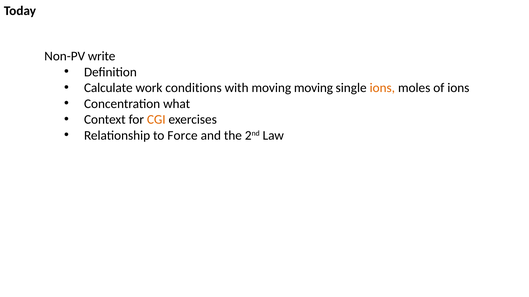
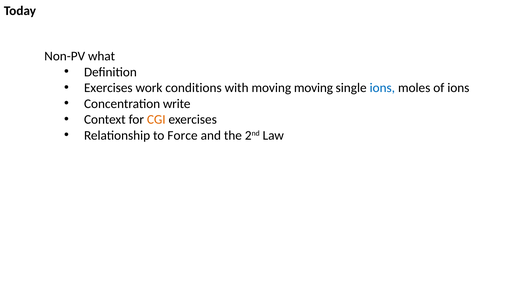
write: write -> what
Calculate at (108, 88): Calculate -> Exercises
ions at (382, 88) colour: orange -> blue
what: what -> write
